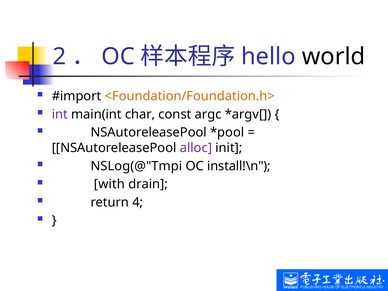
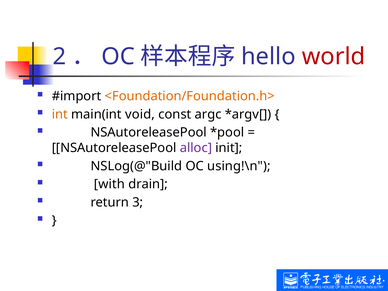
world colour: black -> red
int colour: purple -> orange
char: char -> void
NSLog(@"Tmpi: NSLog(@"Tmpi -> NSLog(@"Build
install!\n: install!\n -> using!\n
4: 4 -> 3
